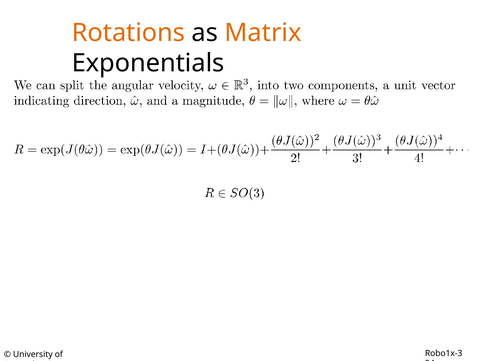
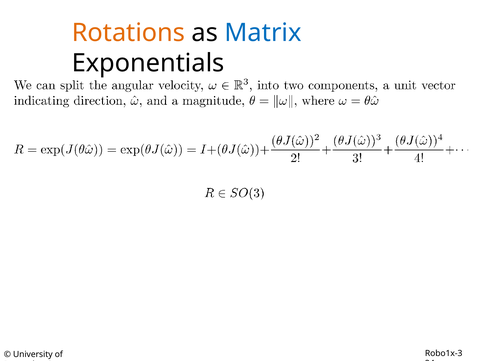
Matrix colour: orange -> blue
